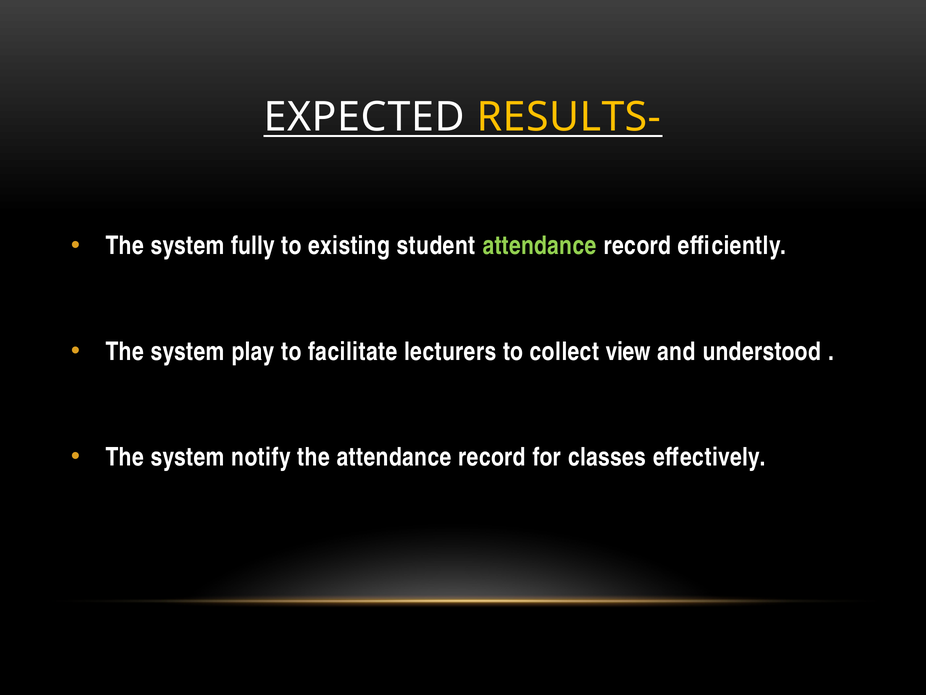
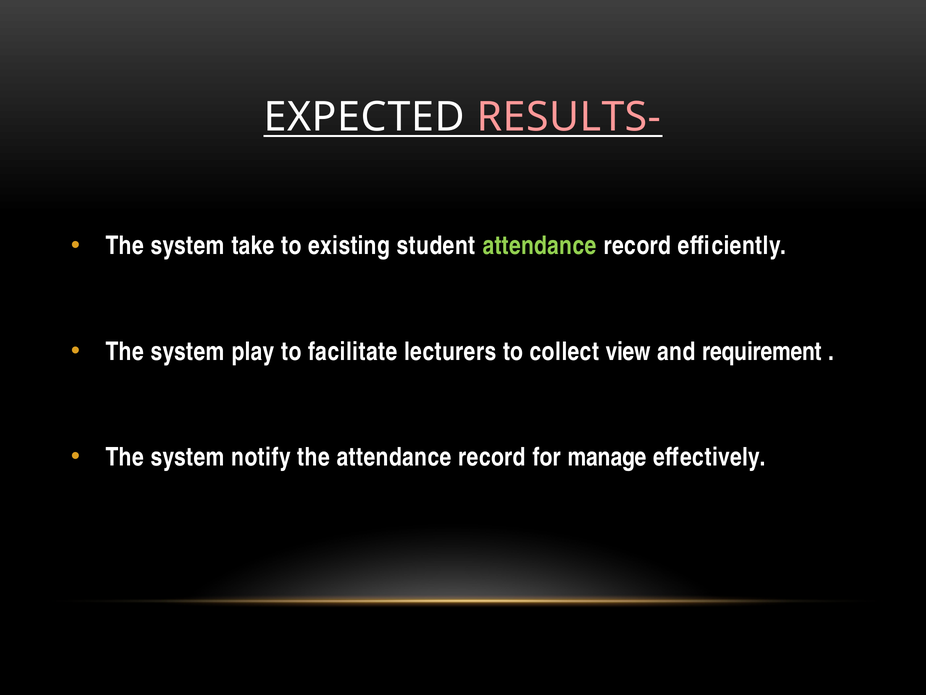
RESULTS- colour: yellow -> pink
fully: fully -> take
understood: understood -> requirement
classes: classes -> manage
